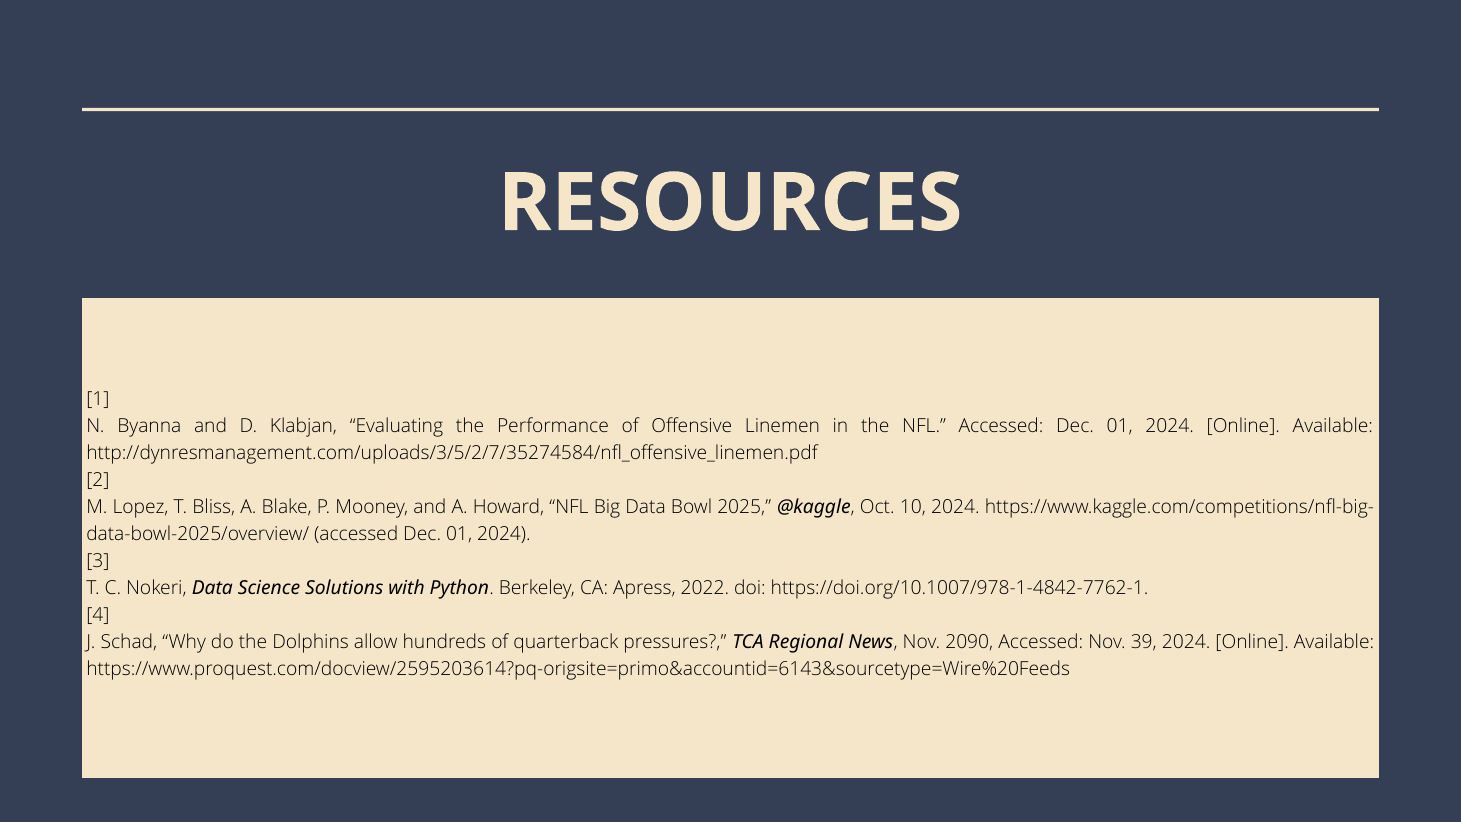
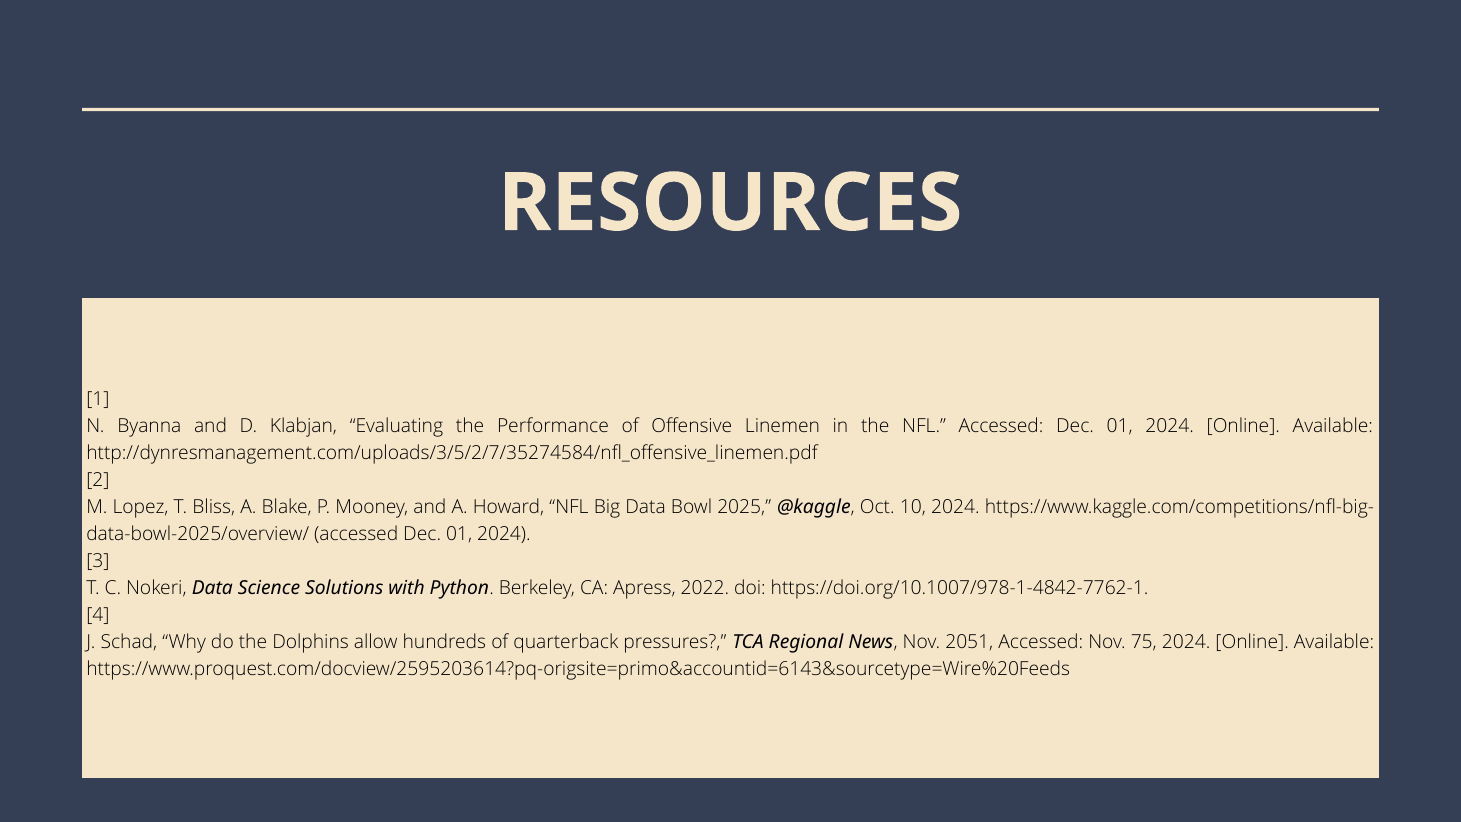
2090: 2090 -> 2051
39: 39 -> 75
